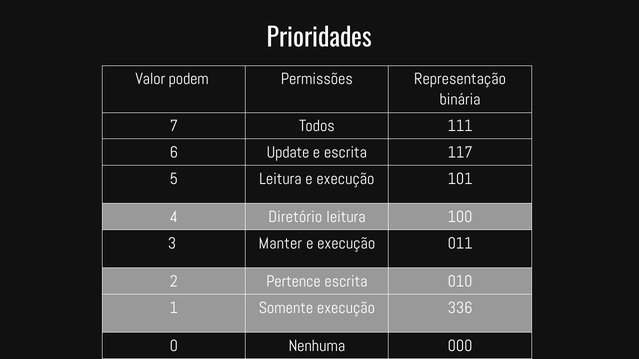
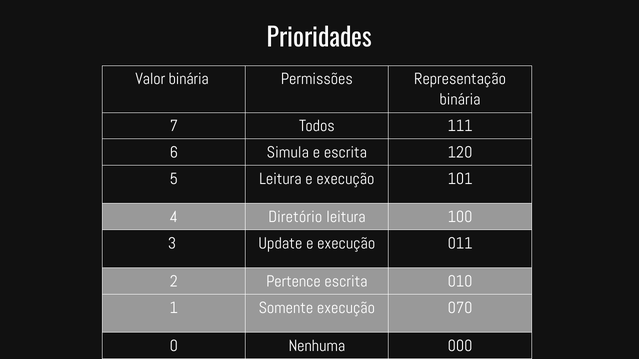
Valor podem: podem -> binária
Update: Update -> Simula
117: 117 -> 120
Manter: Manter -> Update
336: 336 -> 070
